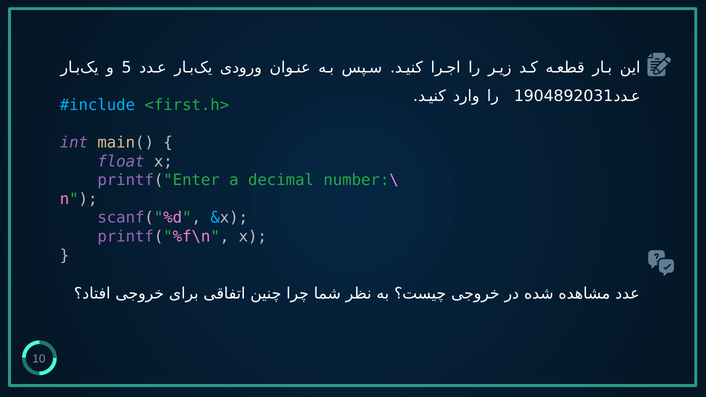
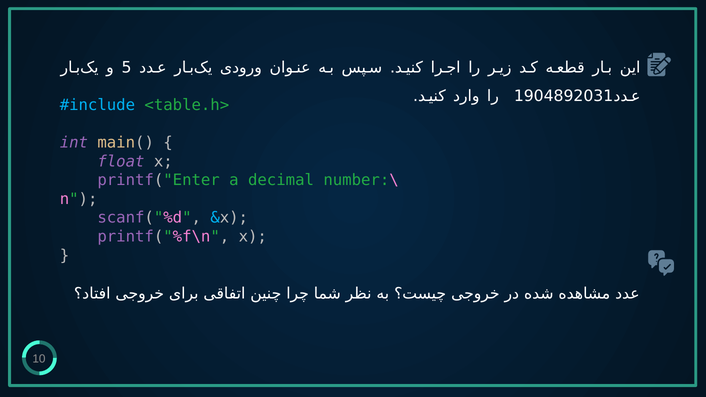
<first.h>: <first.h> -> <table.h>
